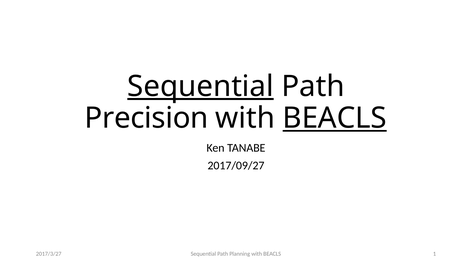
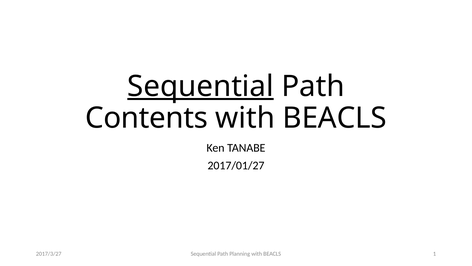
Precision: Precision -> Contents
BEACLS at (335, 118) underline: present -> none
2017/09/27: 2017/09/27 -> 2017/01/27
